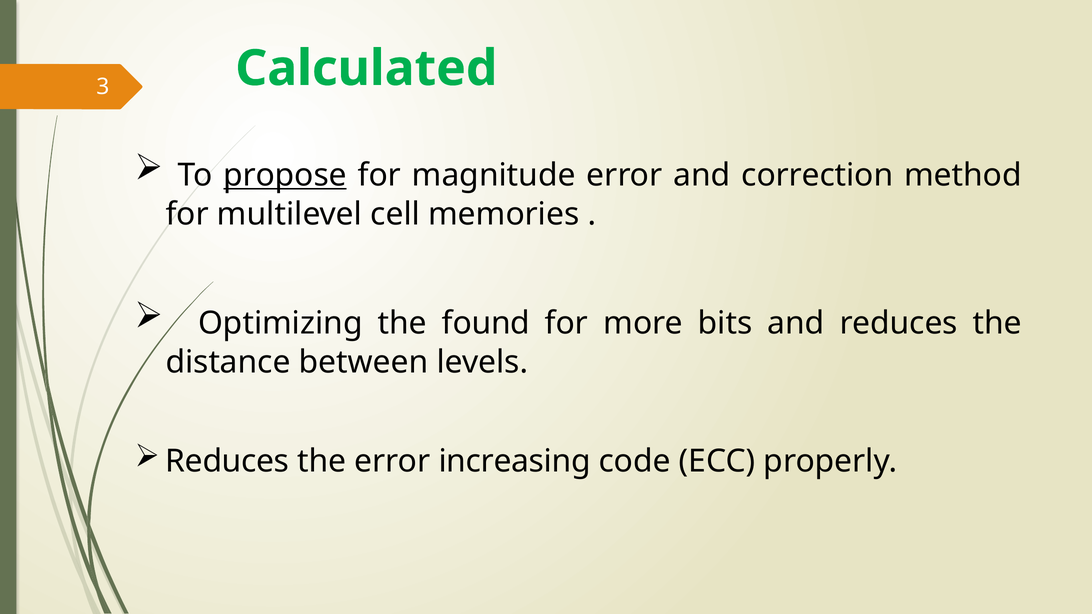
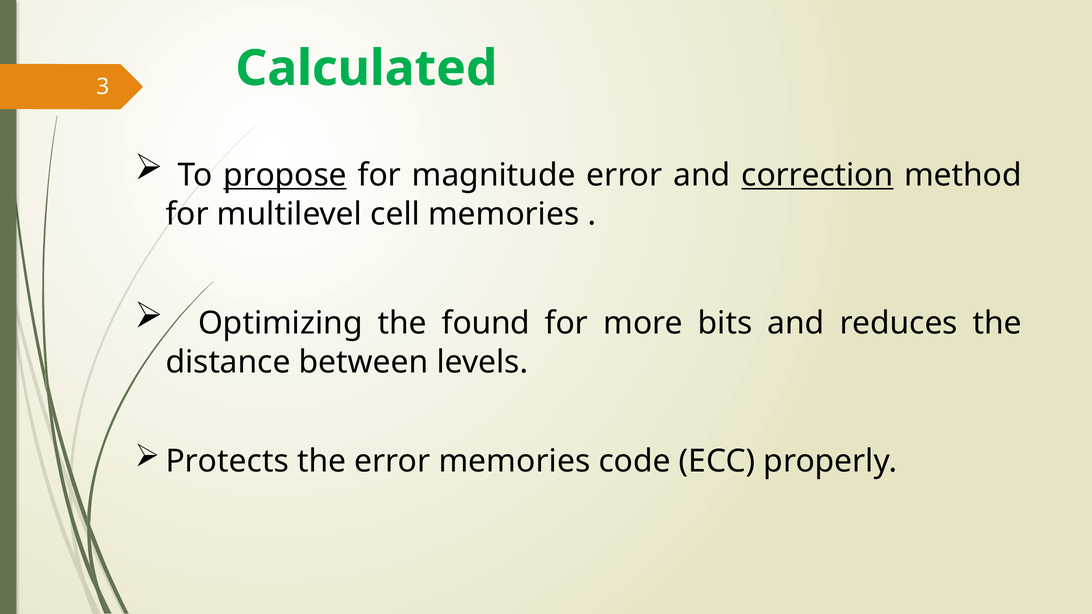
correction underline: none -> present
Reduces at (227, 462): Reduces -> Protects
error increasing: increasing -> memories
